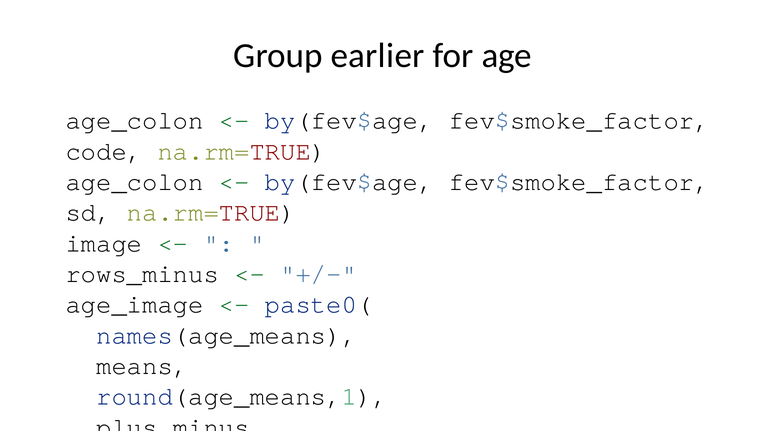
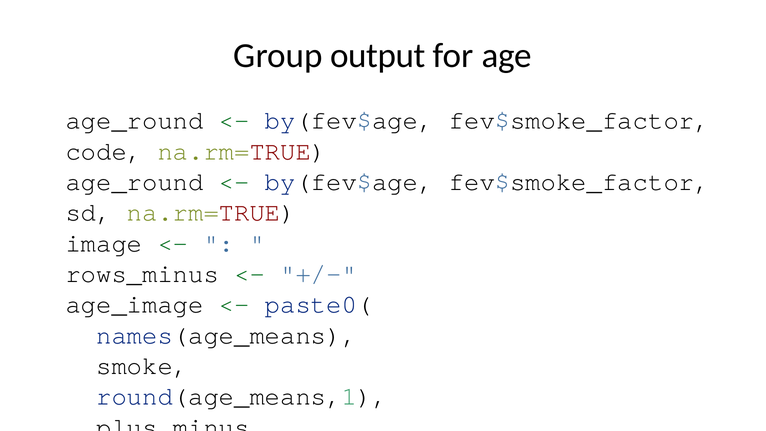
earlier: earlier -> output
age_colon at (135, 121): age_colon -> age_round
age_colon at (135, 182): age_colon -> age_round
means: means -> smoke
